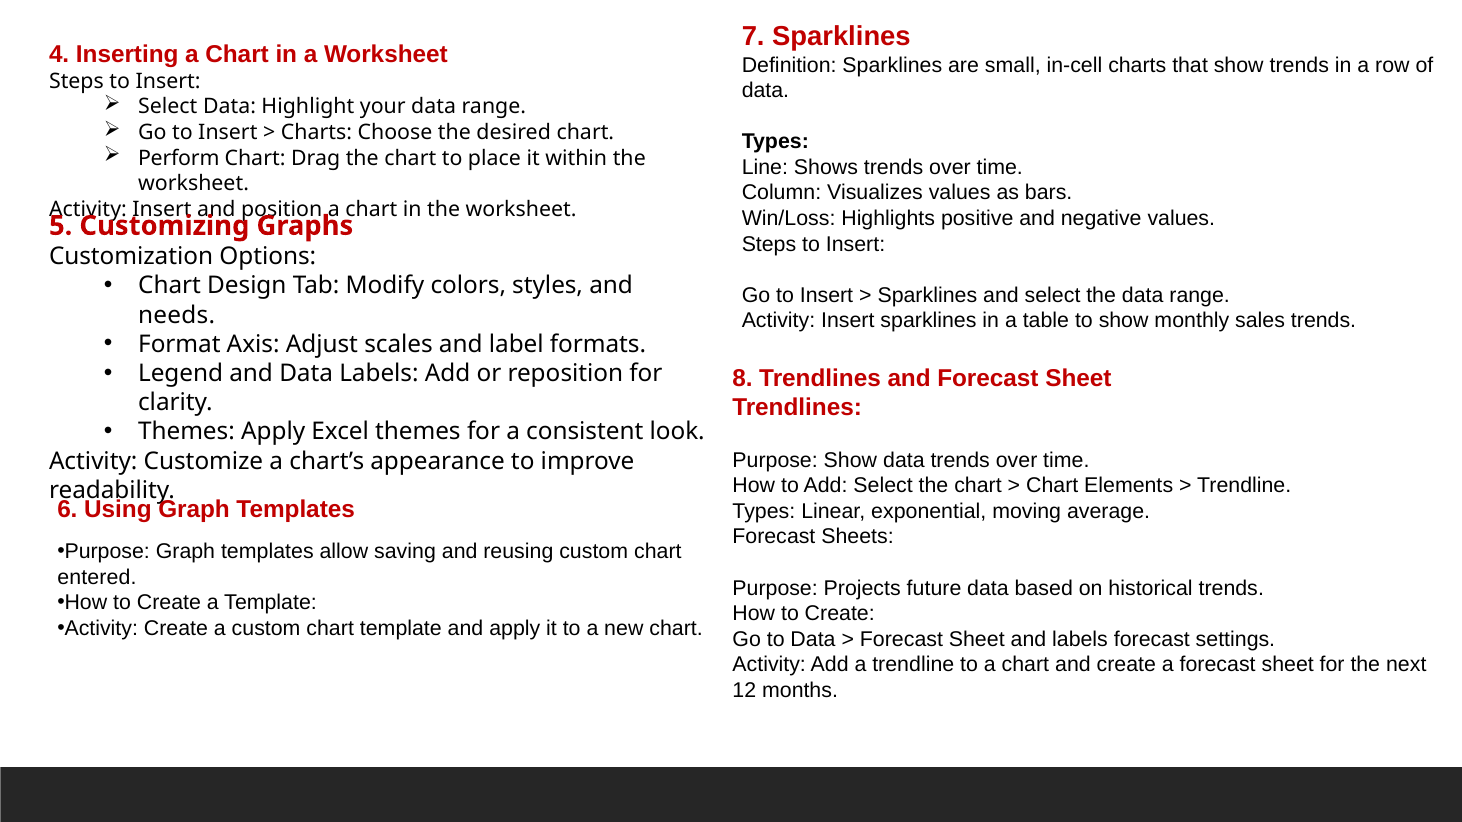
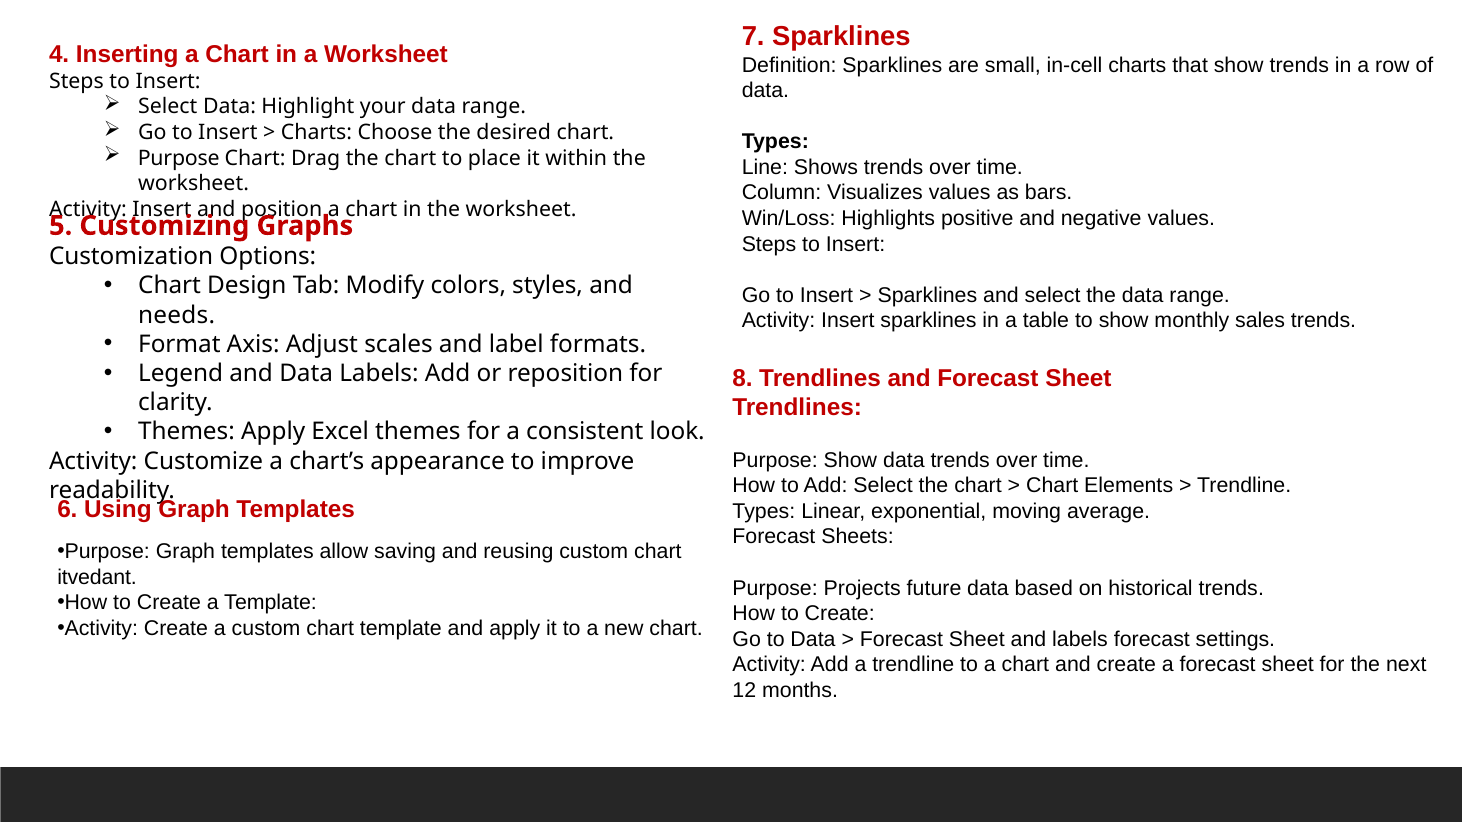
Perform at (179, 158): Perform -> Purpose
entered: entered -> itvedant
